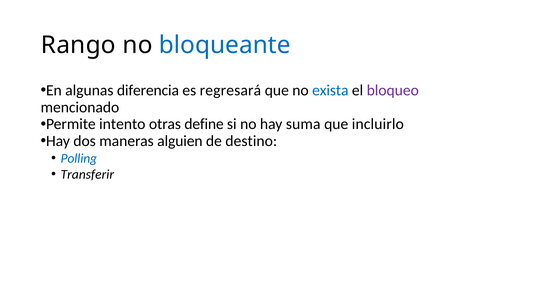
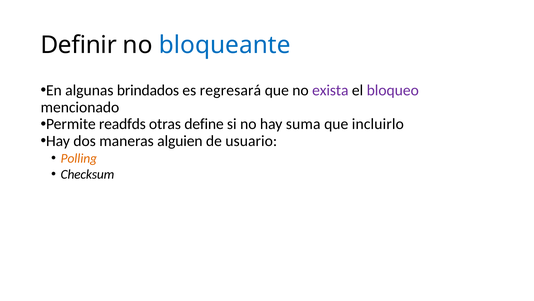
Rango: Rango -> Definir
diferencia: diferencia -> brindados
exista colour: blue -> purple
intento: intento -> readfds
destino: destino -> usuario
Polling colour: blue -> orange
Transferir: Transferir -> Checksum
